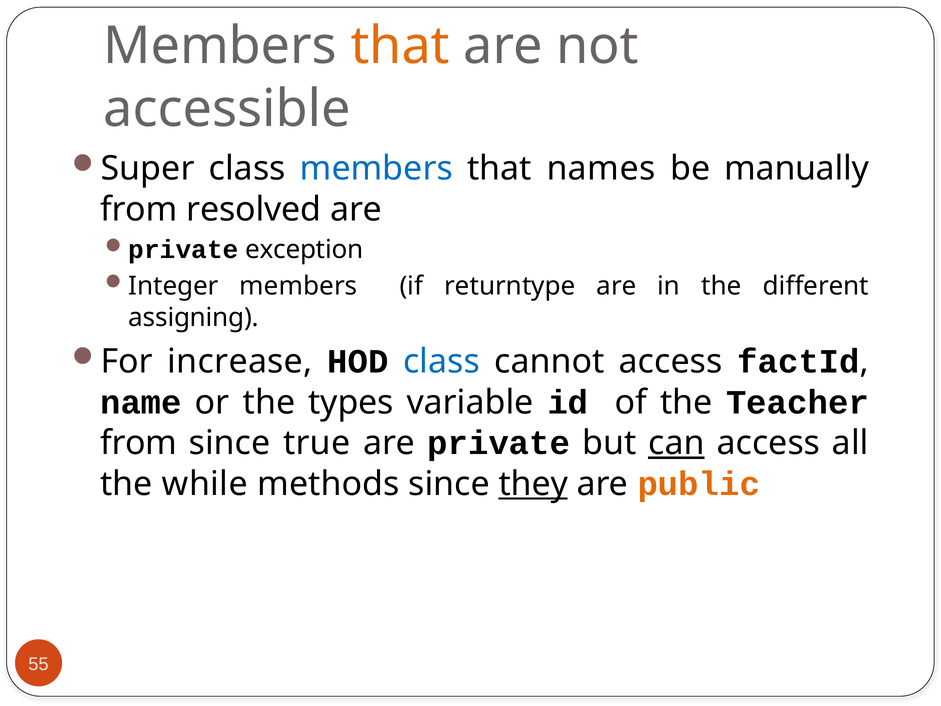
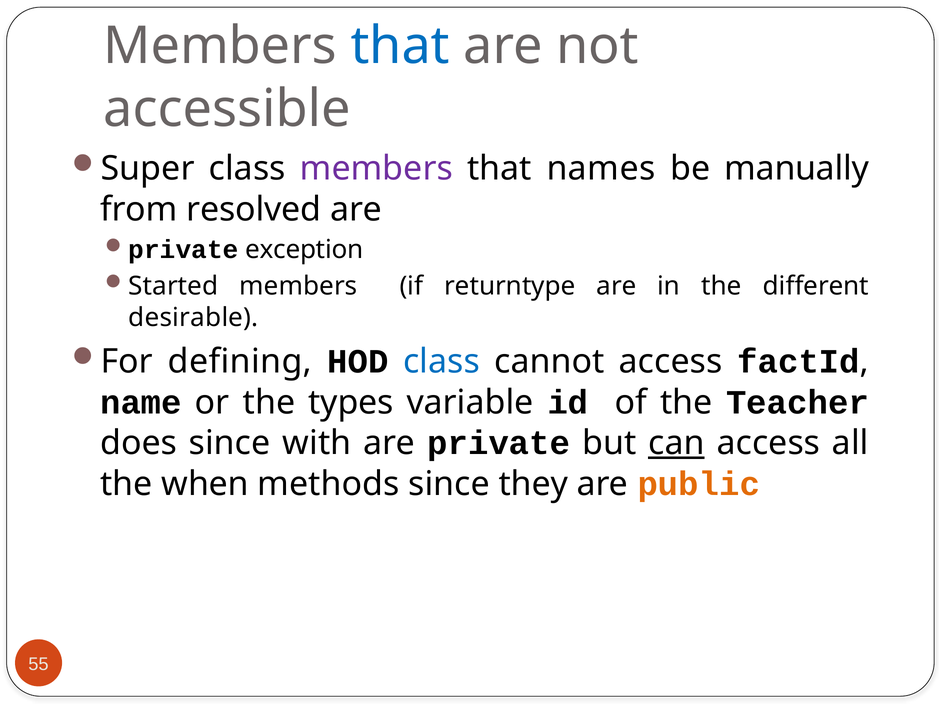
that at (400, 46) colour: orange -> blue
members at (376, 169) colour: blue -> purple
Integer: Integer -> Started
assigning: assigning -> desirable
increase: increase -> defining
from at (139, 443): from -> does
true: true -> with
while: while -> when
they underline: present -> none
